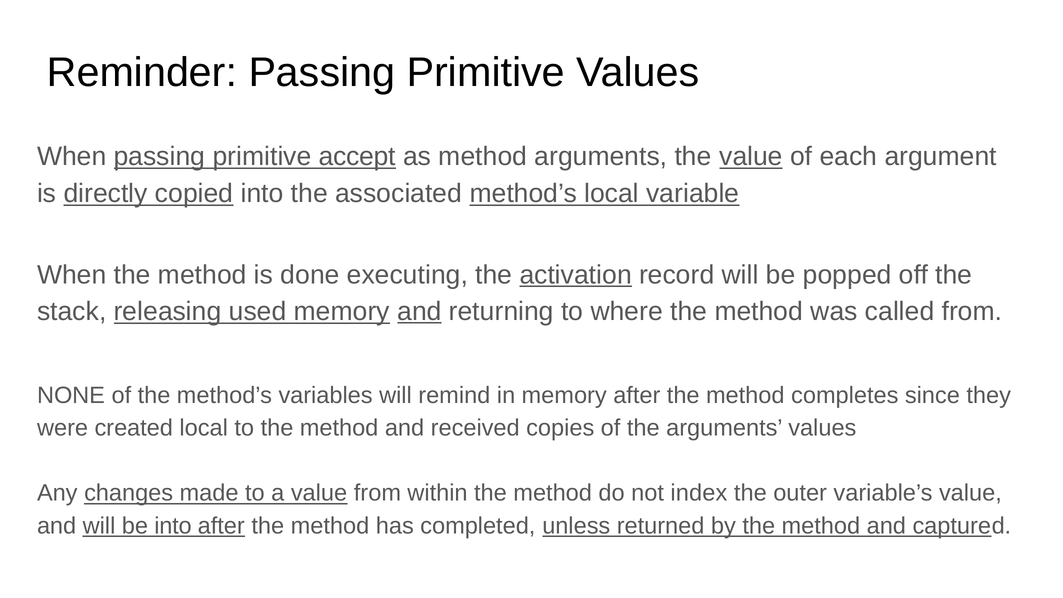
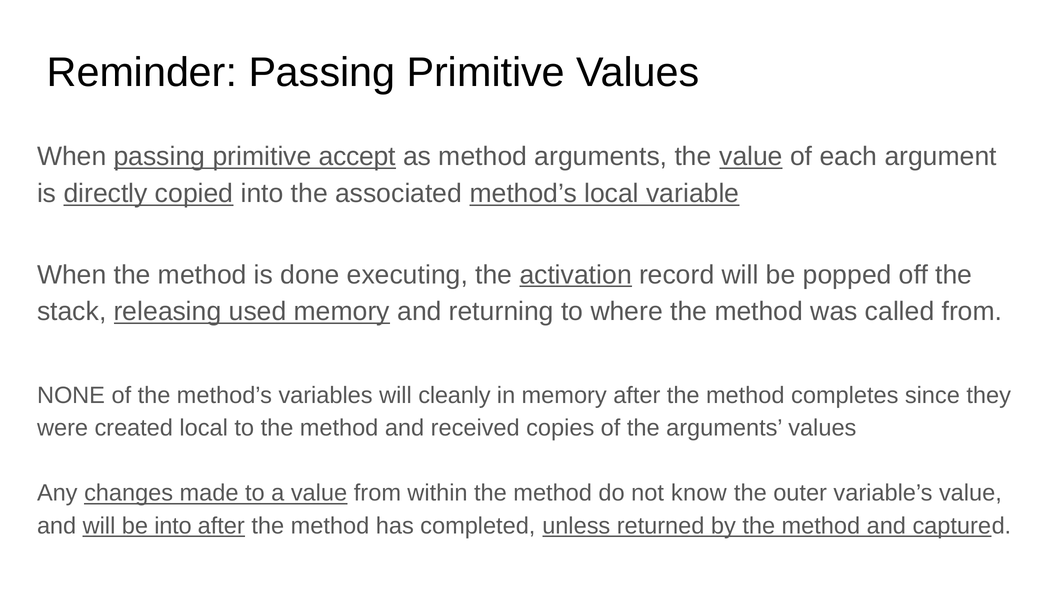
and at (419, 311) underline: present -> none
remind: remind -> cleanly
index: index -> know
